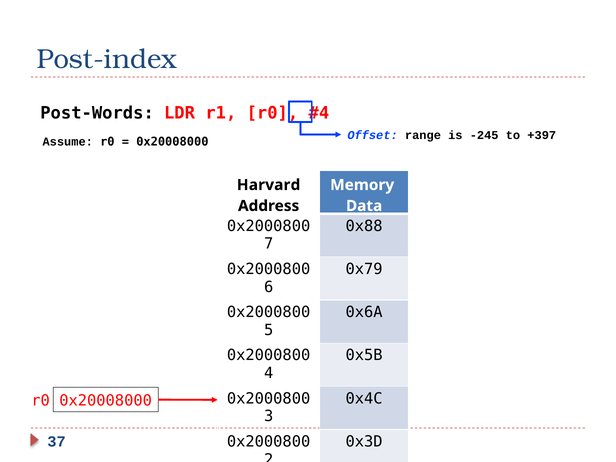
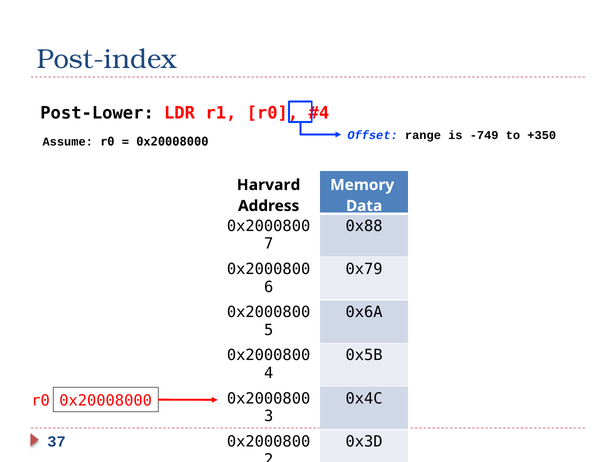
Post-Words: Post-Words -> Post-Lower
-245: -245 -> -749
+397: +397 -> +350
